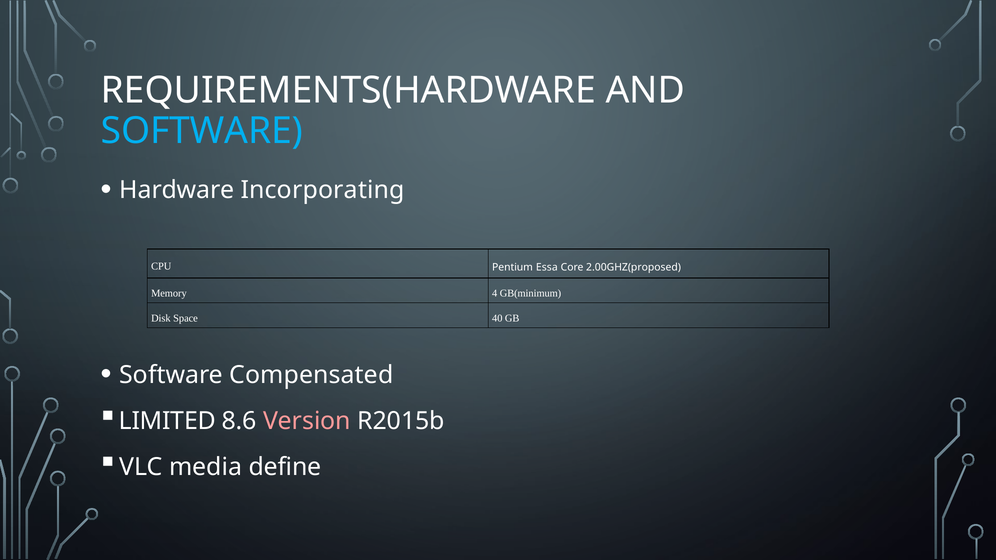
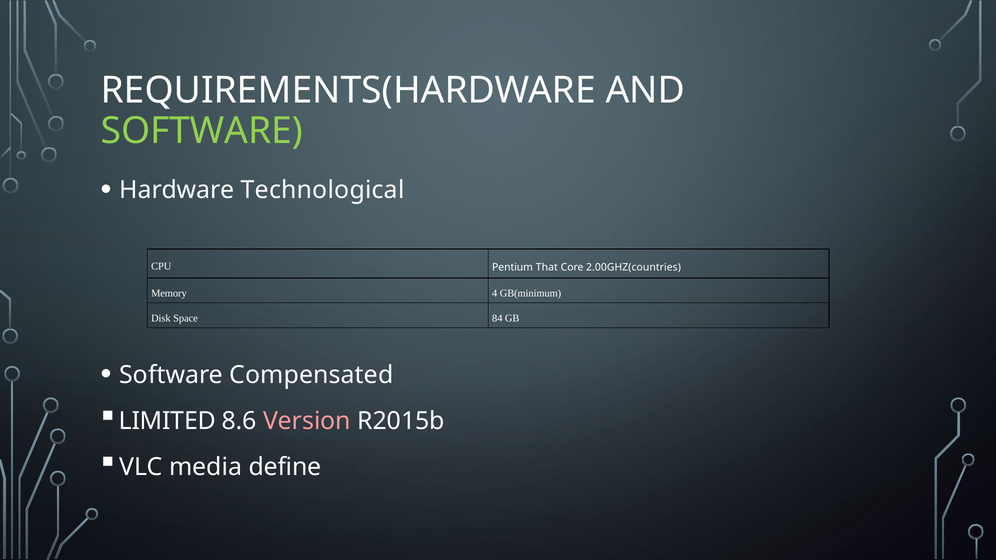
SOFTWARE at (202, 131) colour: light blue -> light green
Incorporating: Incorporating -> Technological
Essa: Essa -> That
2.00GHZ(proposed: 2.00GHZ(proposed -> 2.00GHZ(countries
40: 40 -> 84
